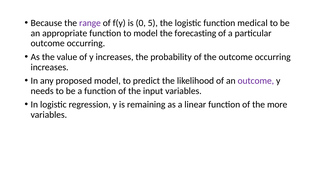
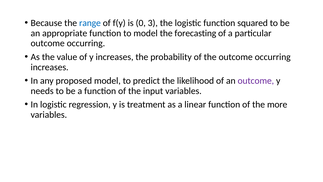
range colour: purple -> blue
5: 5 -> 3
medical: medical -> squared
remaining: remaining -> treatment
